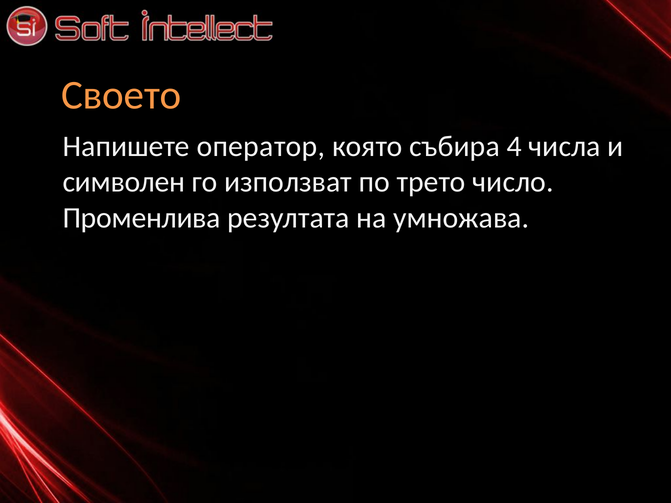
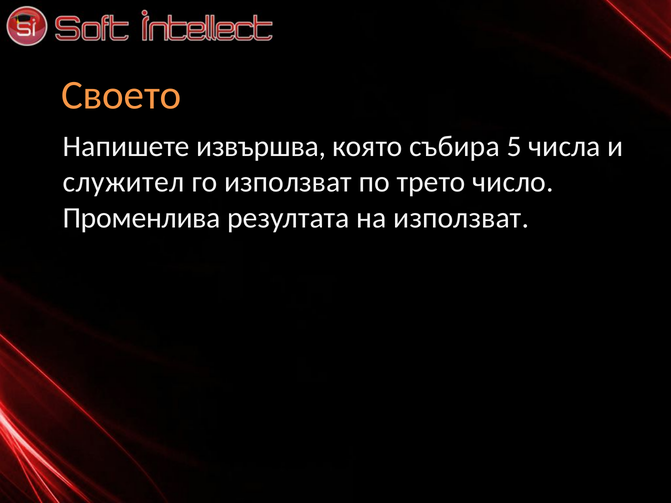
оператор: оператор -> извършва
4: 4 -> 5
символен: символен -> служител
на умножава: умножава -> използват
